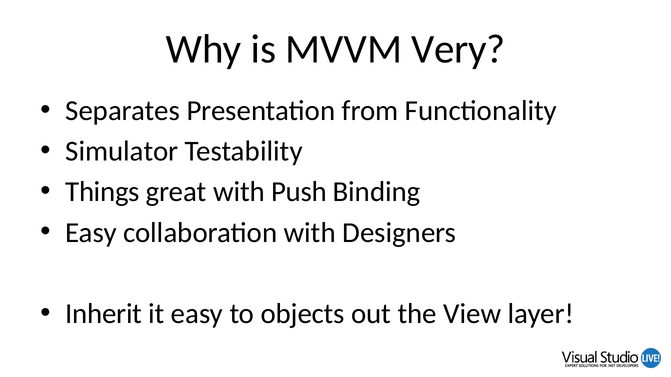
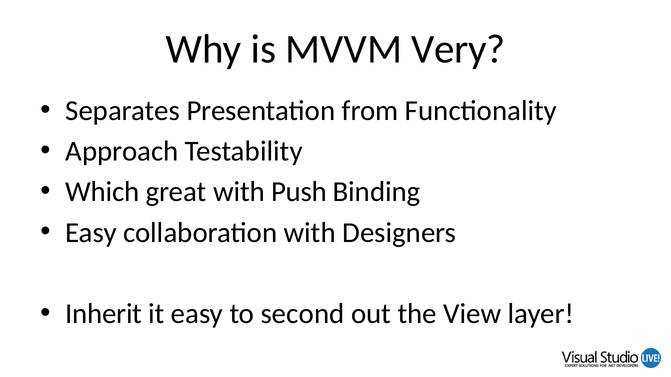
Simulator: Simulator -> Approach
Things: Things -> Which
objects: objects -> second
